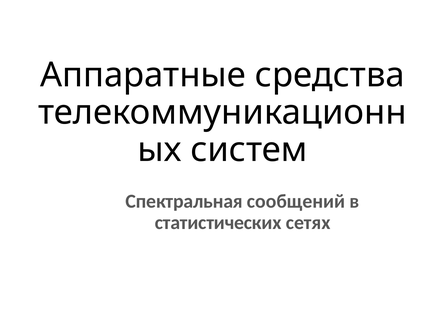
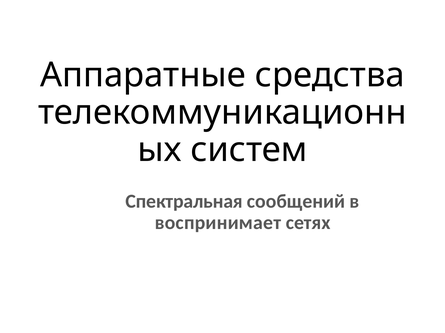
статистических: статистических -> воспринимает
